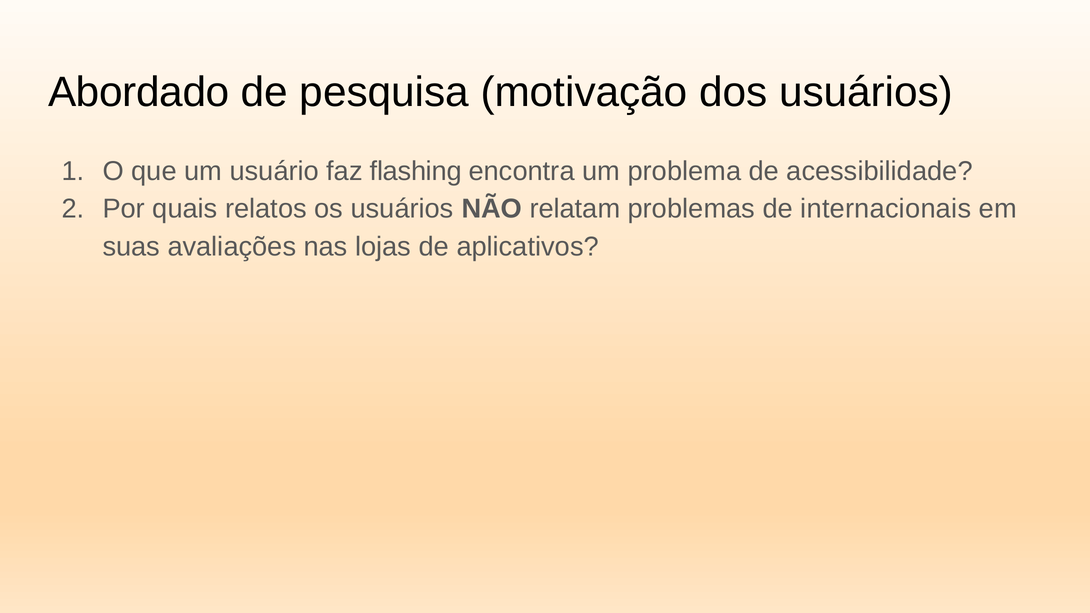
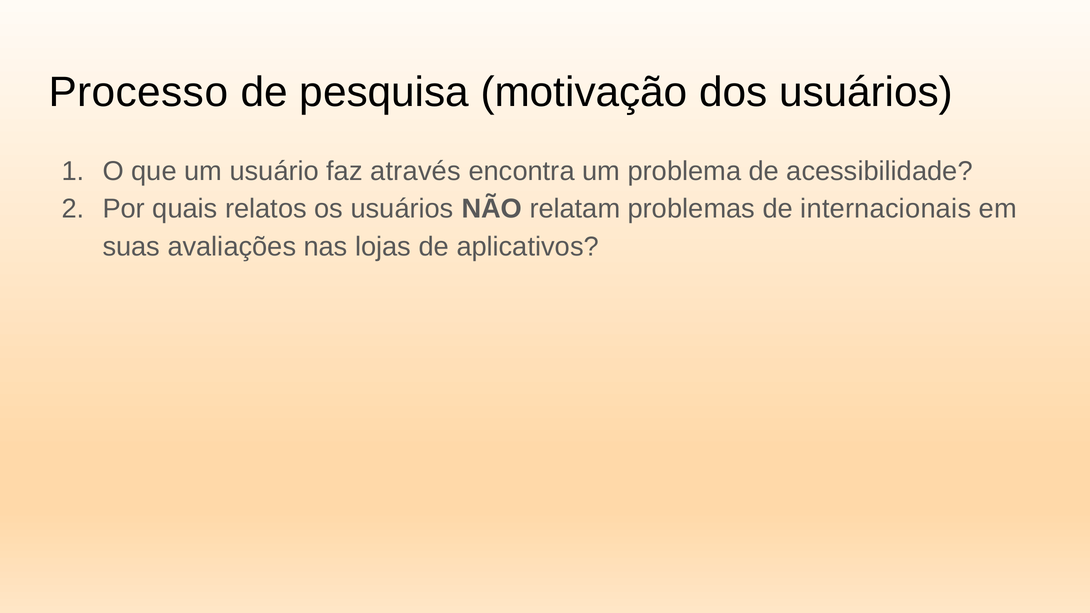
Abordado: Abordado -> Processo
flashing: flashing -> através
